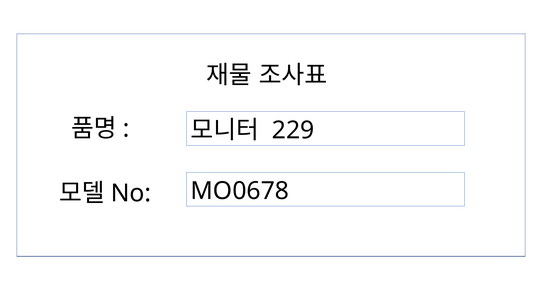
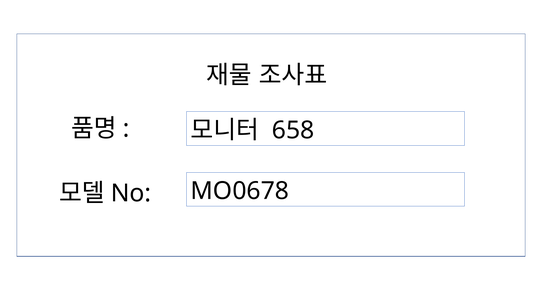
229: 229 -> 658
